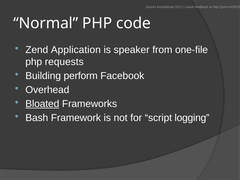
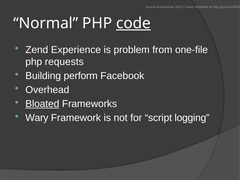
code underline: none -> present
Application: Application -> Experience
speaker: speaker -> problem
Bash: Bash -> Wary
